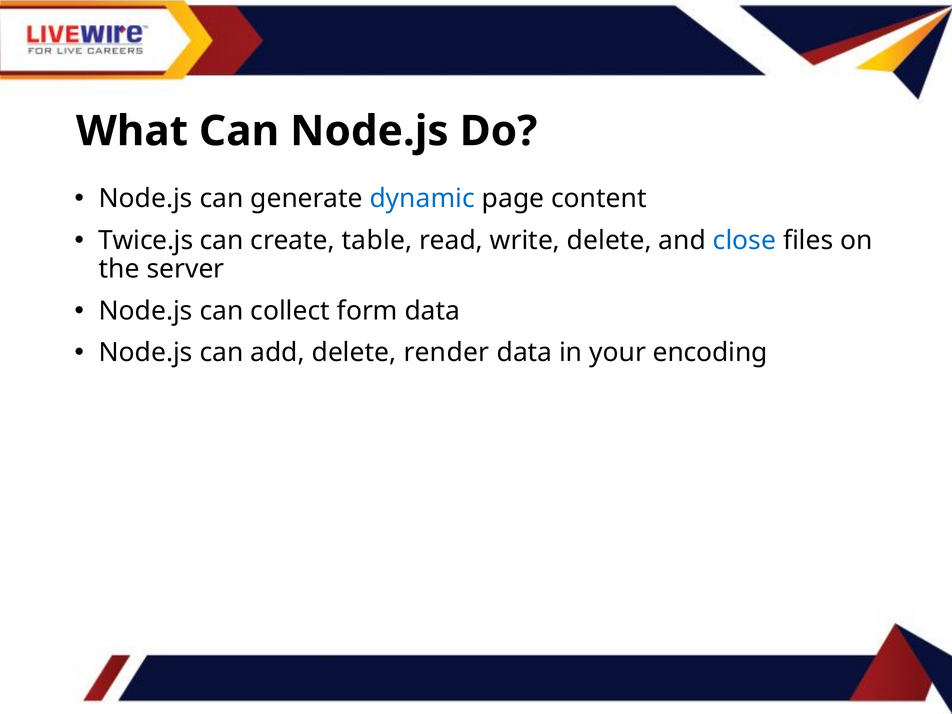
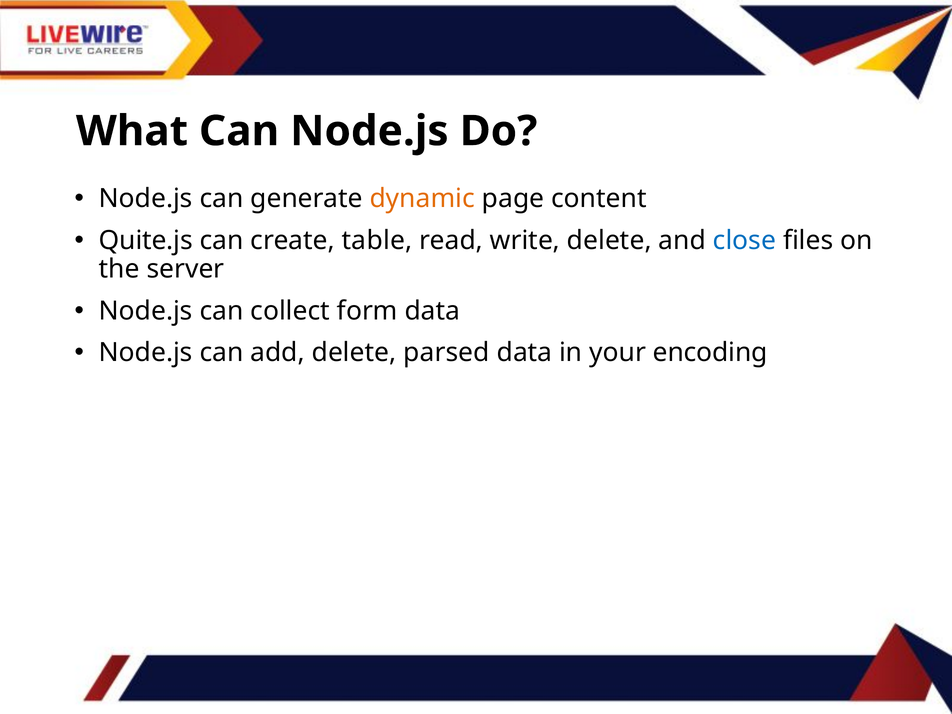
dynamic colour: blue -> orange
Twice.js: Twice.js -> Quite.js
render: render -> parsed
